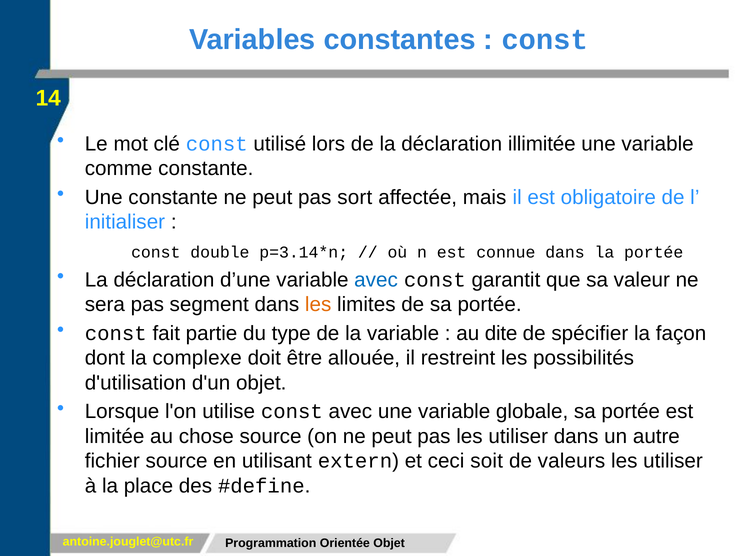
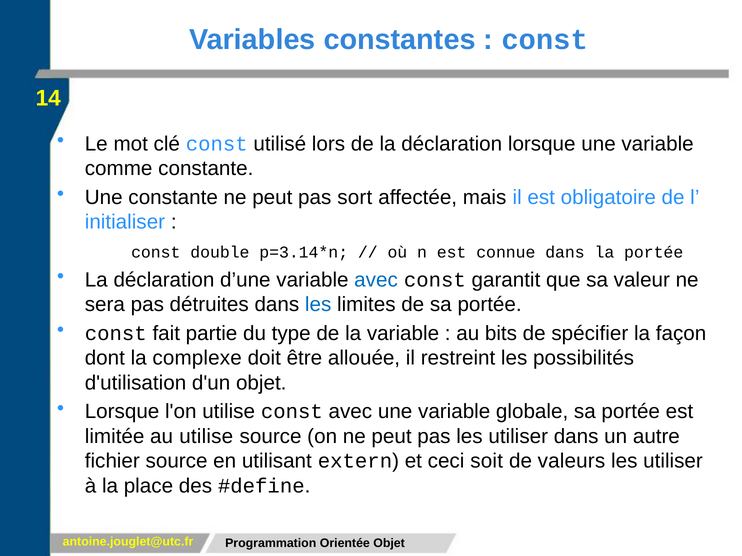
déclaration illimitée: illimitée -> lorsque
segment: segment -> détruites
les at (318, 305) colour: orange -> blue
dite: dite -> bits
au chose: chose -> utilise
